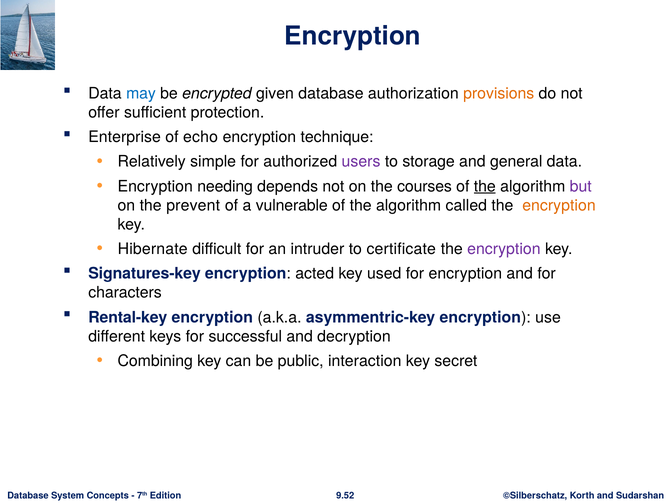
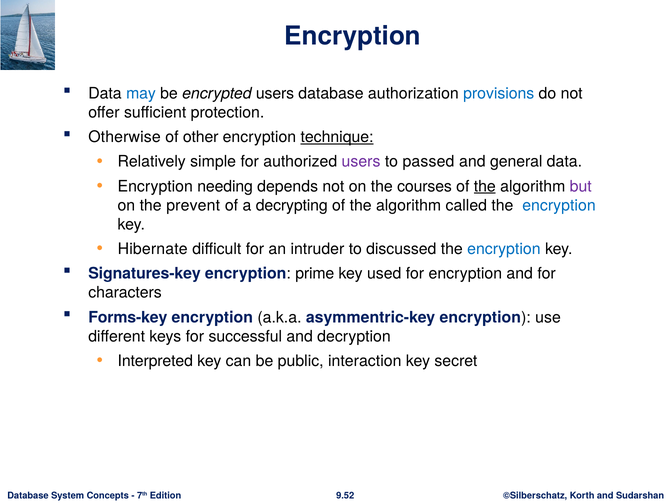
encrypted given: given -> users
provisions colour: orange -> blue
Enterprise: Enterprise -> Otherwise
echo: echo -> other
technique underline: none -> present
storage: storage -> passed
vulnerable: vulnerable -> decrypting
encryption at (559, 205) colour: orange -> blue
certificate: certificate -> discussed
encryption at (504, 249) colour: purple -> blue
acted: acted -> prime
Rental-key: Rental-key -> Forms-key
Combining: Combining -> Interpreted
